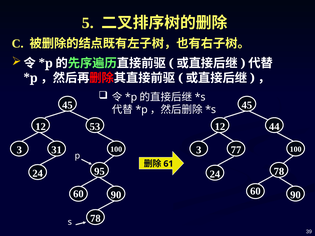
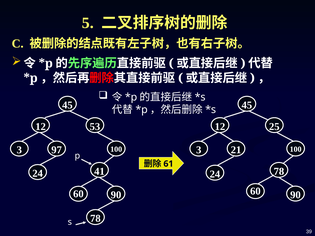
44: 44 -> 25
31: 31 -> 97
77: 77 -> 21
95: 95 -> 41
